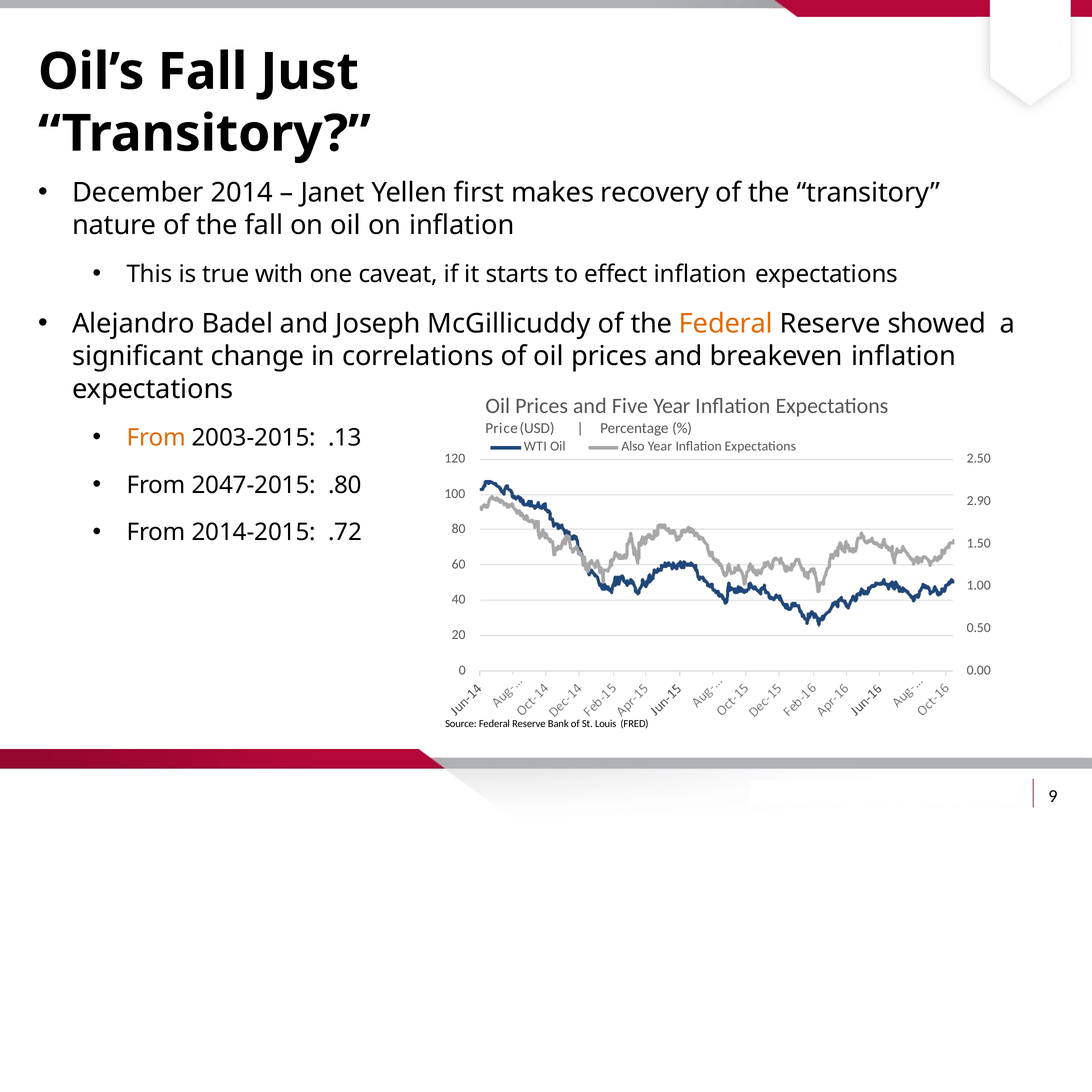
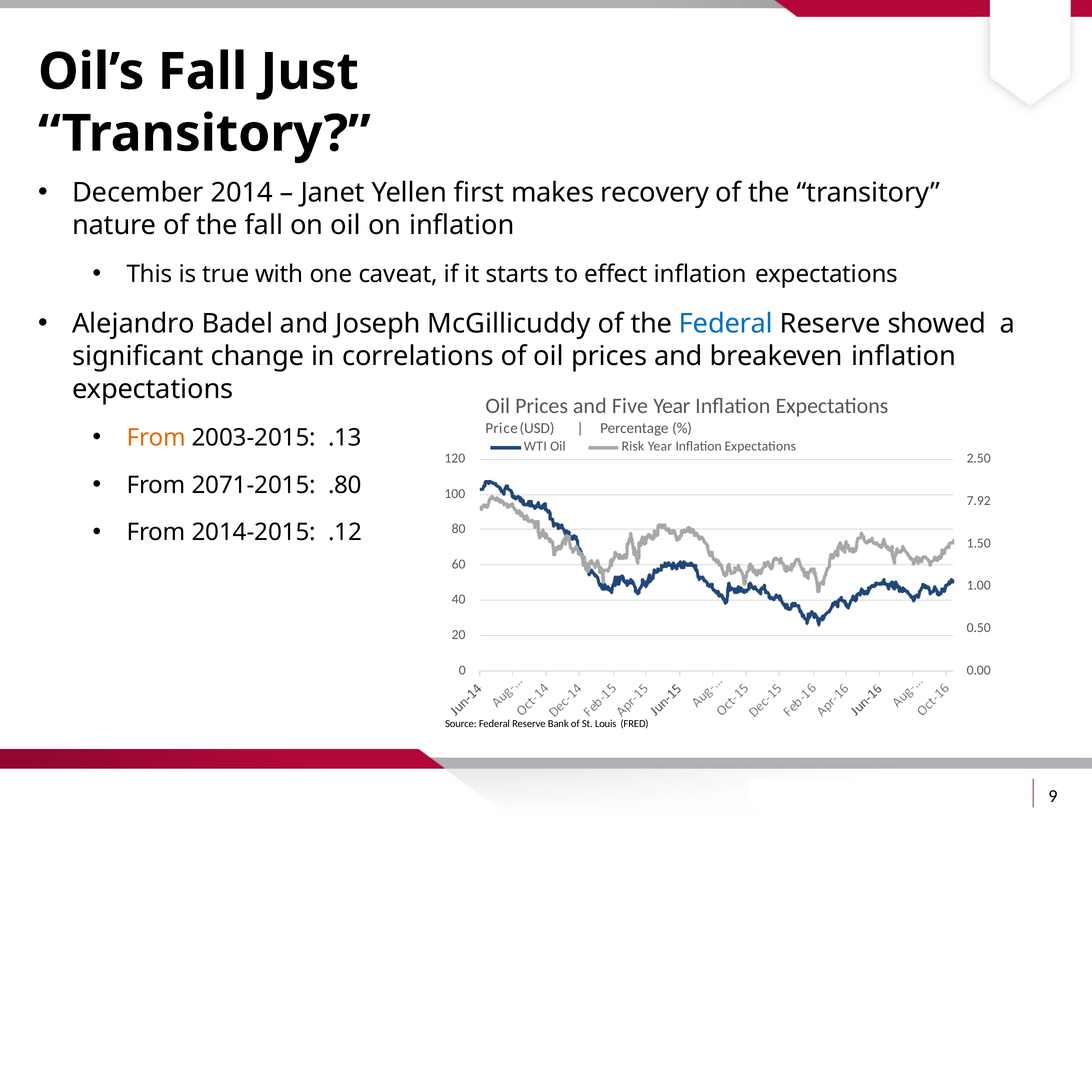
Federal at (726, 324) colour: orange -> blue
Also: Also -> Risk
2047-2015: 2047-2015 -> 2071-2015
2.90: 2.90 -> 7.92
.72: .72 -> .12
